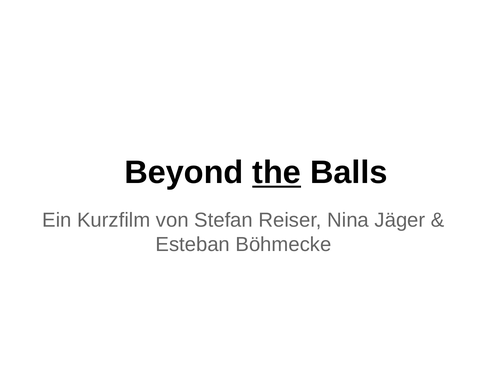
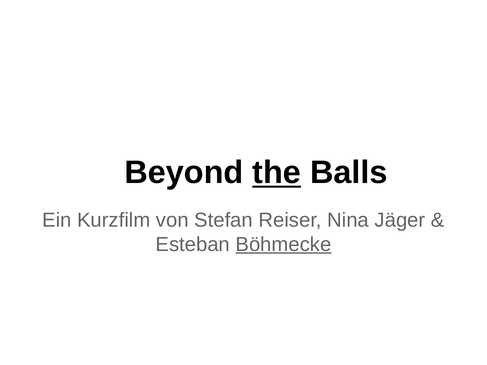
Böhmecke underline: none -> present
